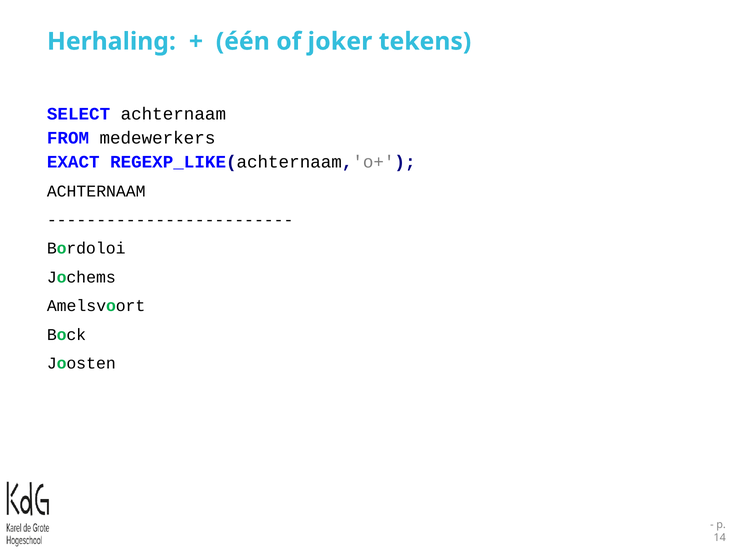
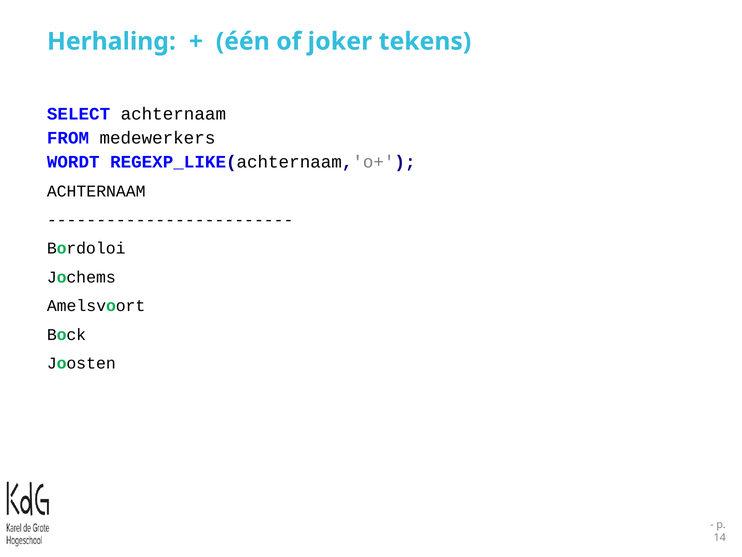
EXACT: EXACT -> WORDT
